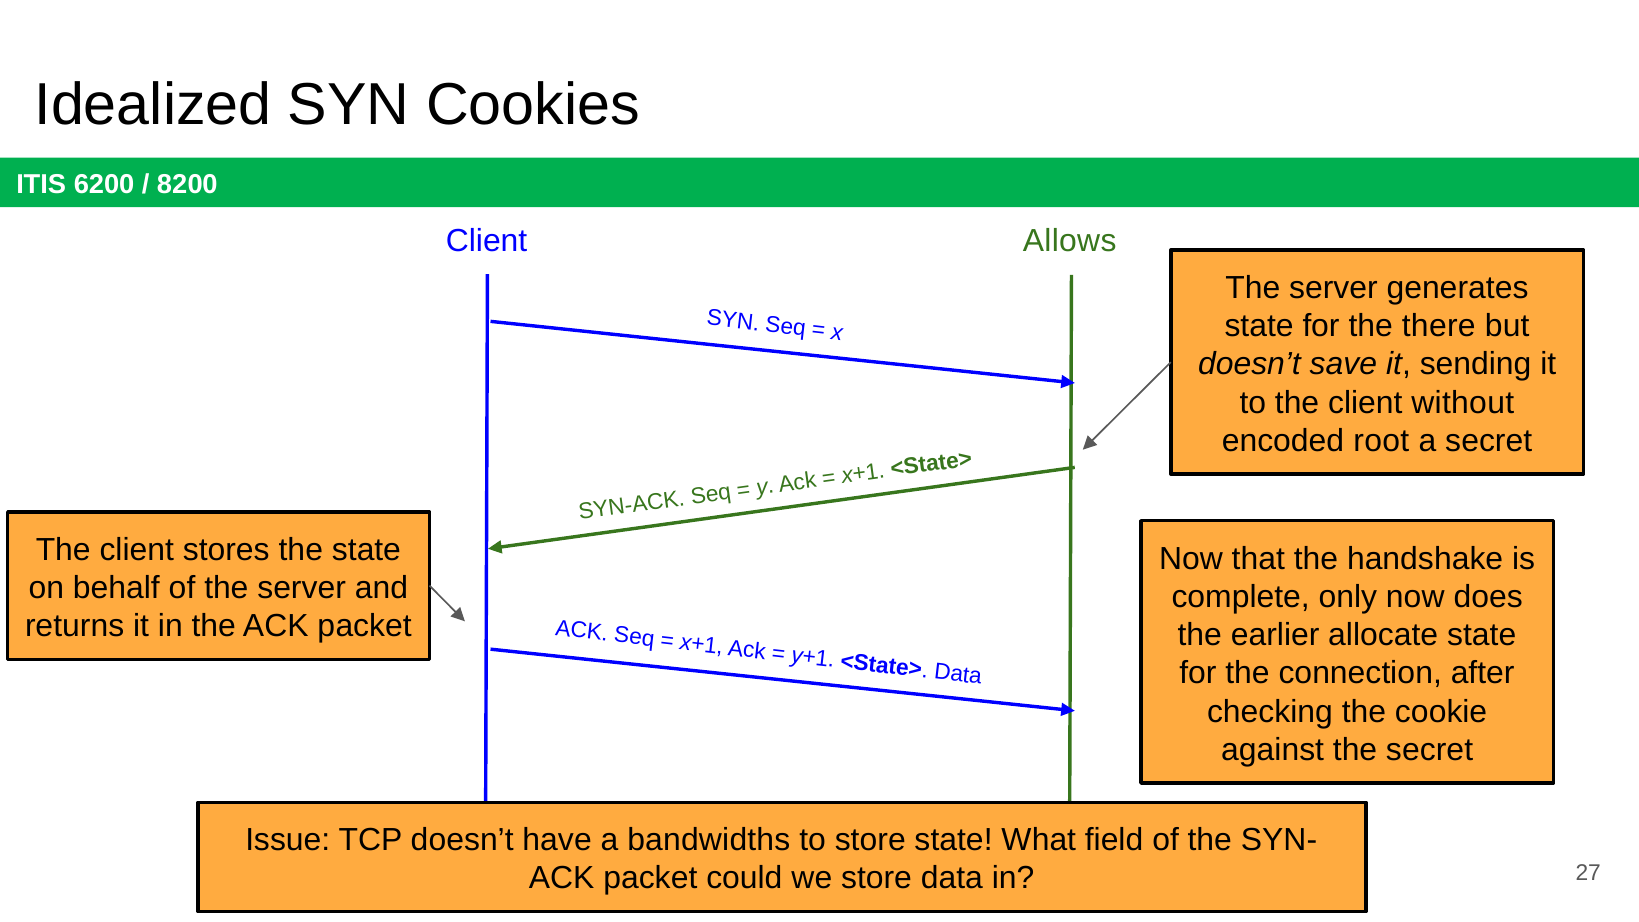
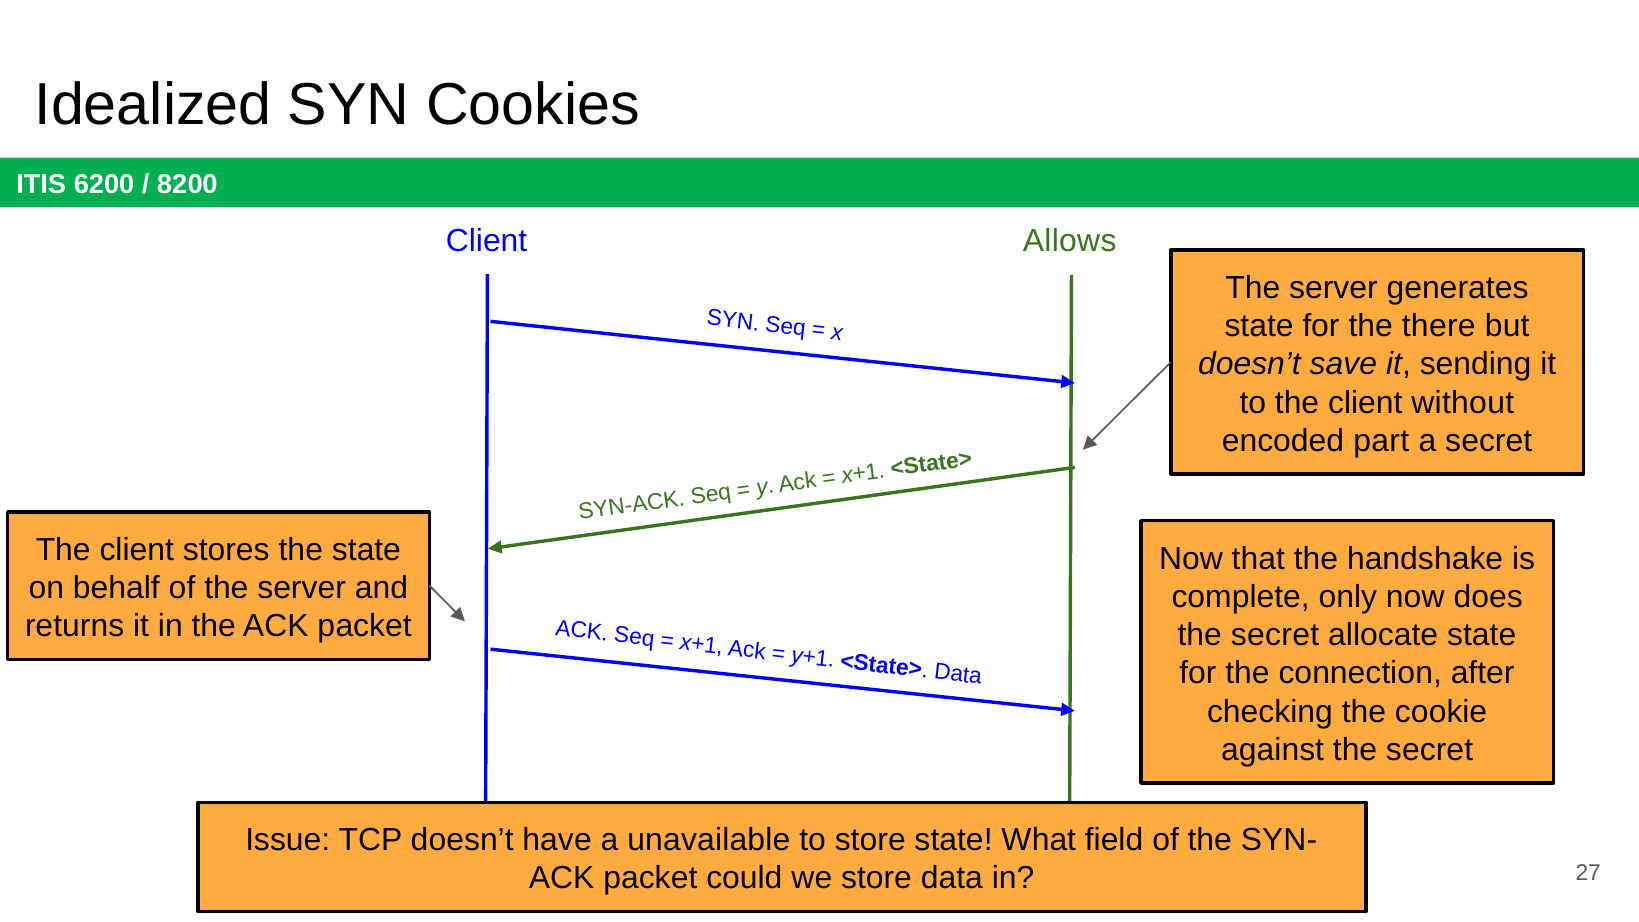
root: root -> part
earlier at (1275, 635): earlier -> secret
bandwidths: bandwidths -> unavailable
